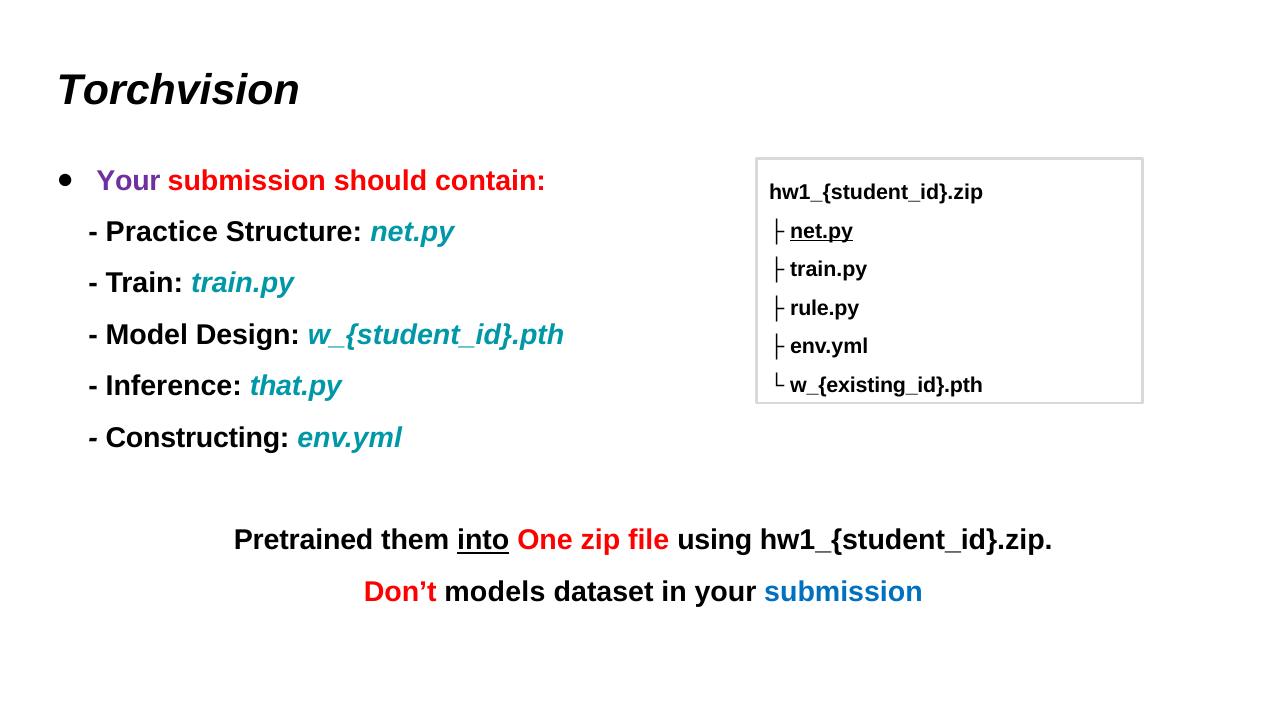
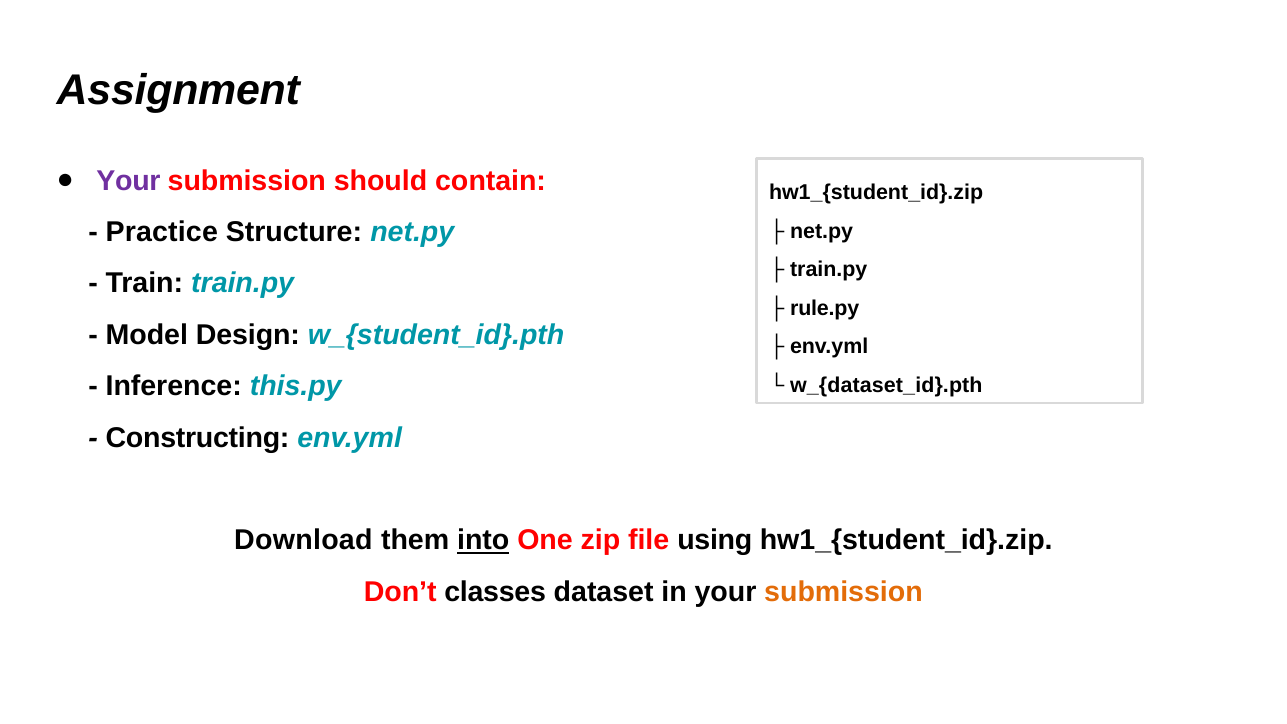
Torchvision: Torchvision -> Assignment
net.py at (822, 231) underline: present -> none
that.py: that.py -> this.py
w_{existing_id}.pth: w_{existing_id}.pth -> w_{dataset_id}.pth
Pretrained: Pretrained -> Download
models: models -> classes
submission at (843, 592) colour: blue -> orange
